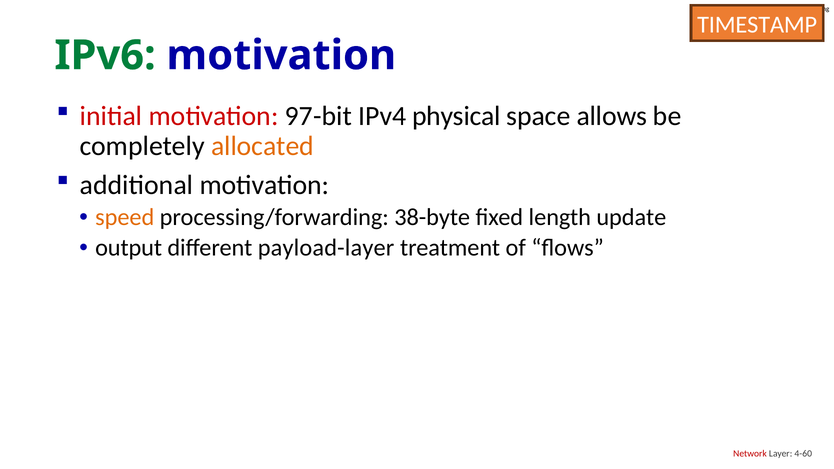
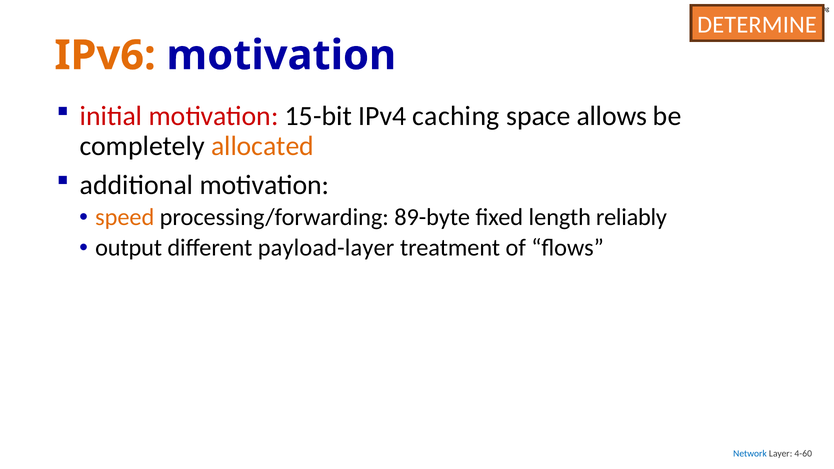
TIMESTAMP: TIMESTAMP -> DETERMINE
IPv6 colour: green -> orange
97-bit: 97-bit -> 15-bit
physical: physical -> caching
38-byte: 38-byte -> 89-byte
update: update -> reliably
Network colour: red -> blue
